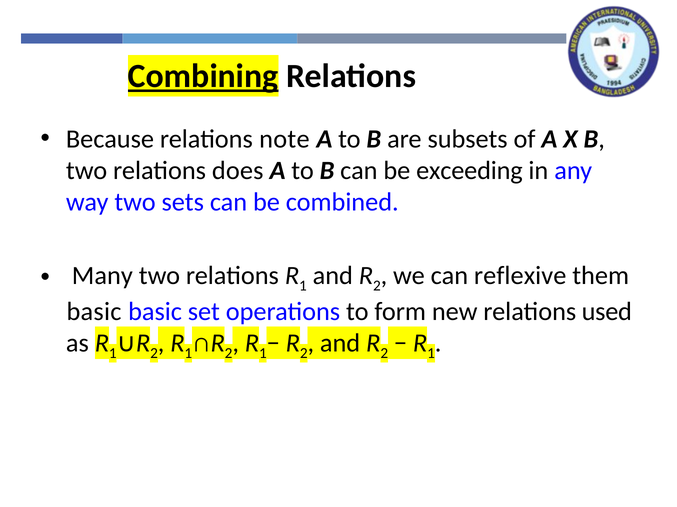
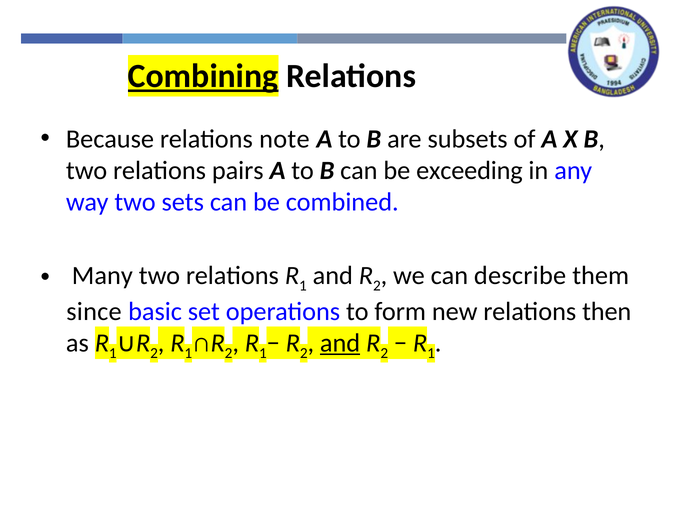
does: does -> pairs
reflexive: reflexive -> describe
basic at (94, 312): basic -> since
used: used -> then
and at (340, 344) underline: none -> present
